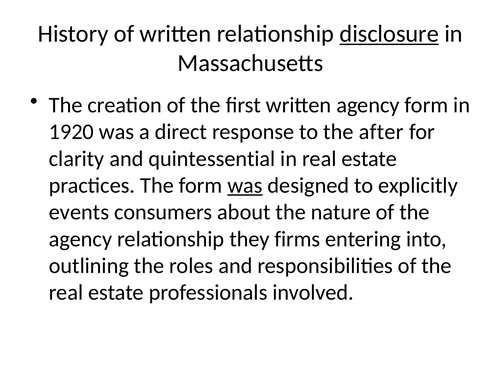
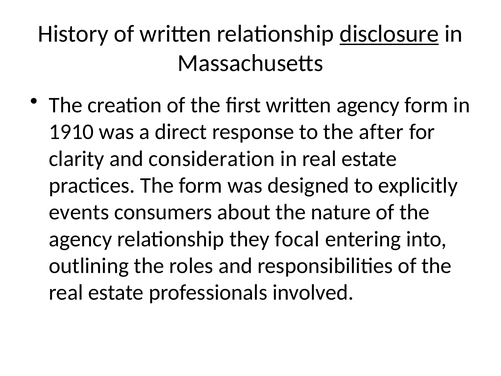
1920: 1920 -> 1910
quintessential: quintessential -> consideration
was at (245, 185) underline: present -> none
firms: firms -> focal
